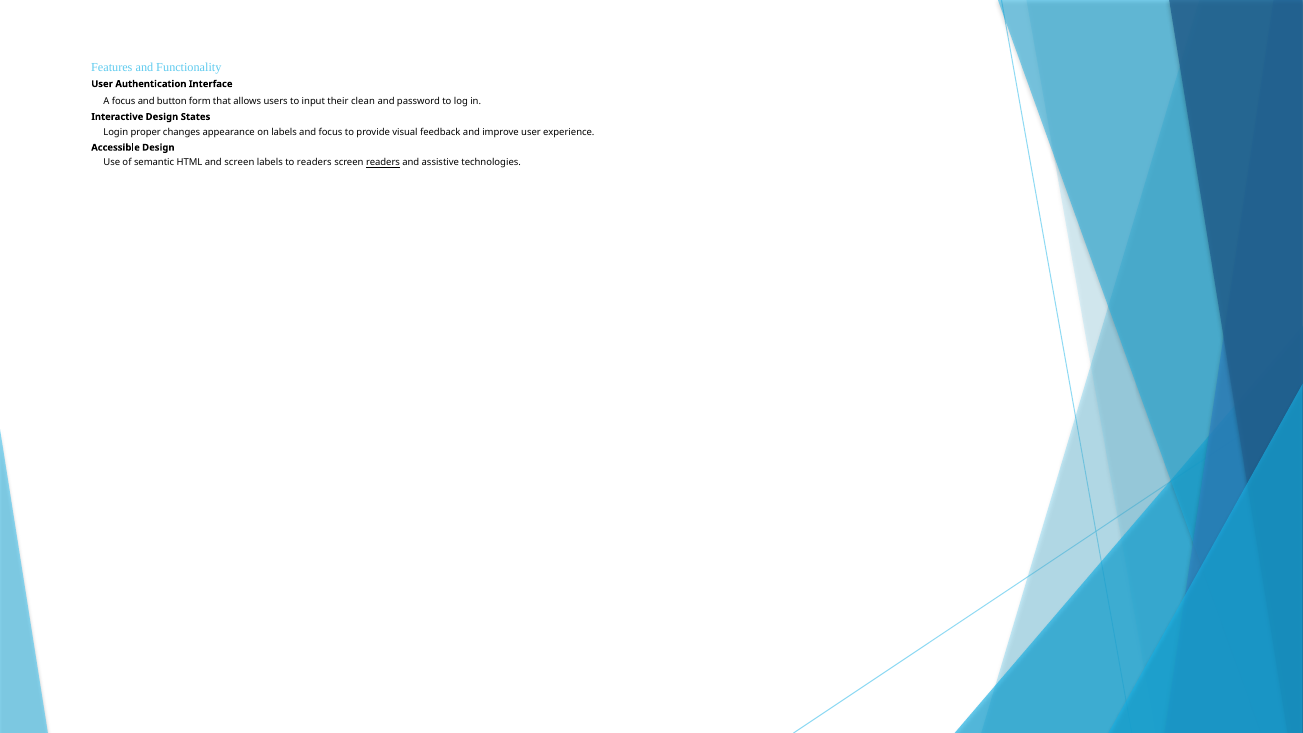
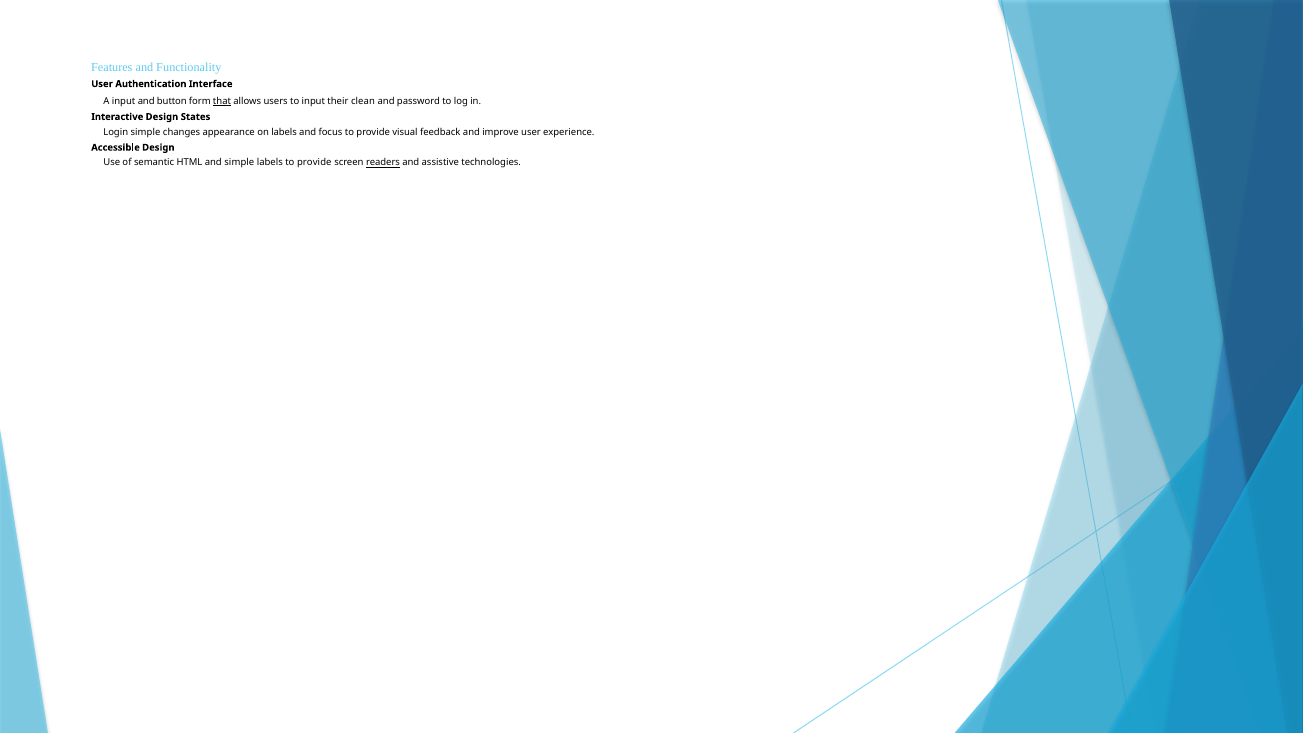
A focus: focus -> input
that underline: none -> present
Login proper: proper -> simple
and screen: screen -> simple
labels to readers: readers -> provide
